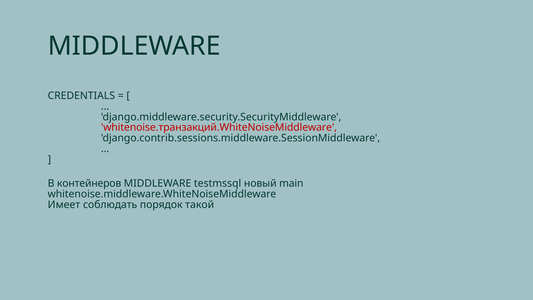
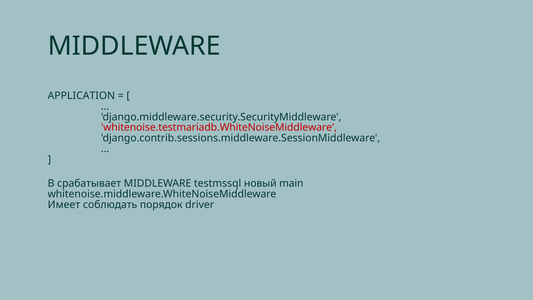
CREDENTIALS: CREDENTIALS -> APPLICATION
whitenoise.транзакций.WhiteNoiseMiddleware: whitenoise.транзакций.WhiteNoiseMiddleware -> whitenoise.testmariadb.WhiteNoiseMiddleware
контейнеров: контейнеров -> срабатывает
такой: такой -> driver
